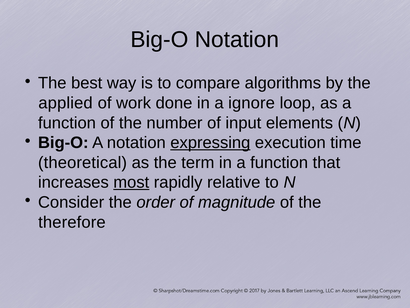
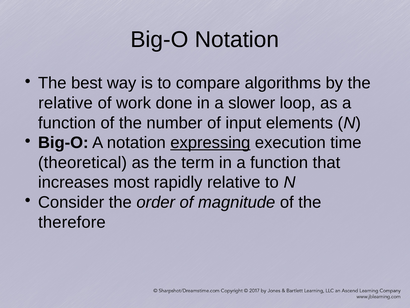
applied at (66, 103): applied -> relative
ignore: ignore -> slower
most underline: present -> none
